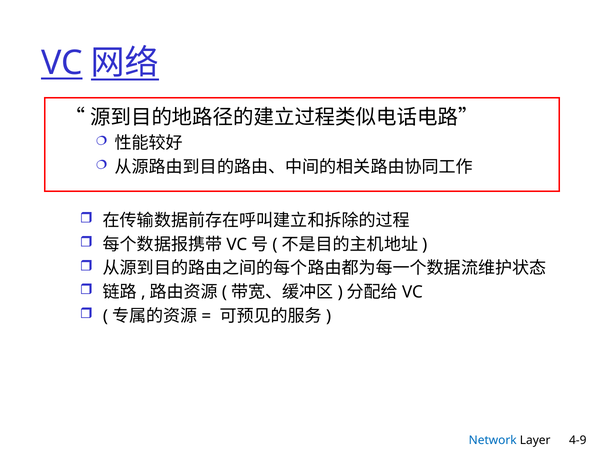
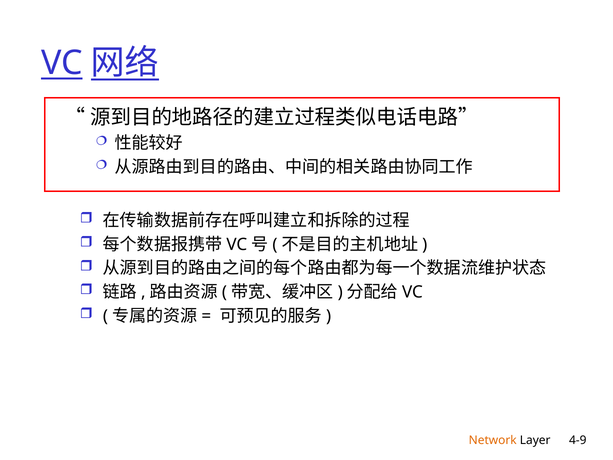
Network colour: blue -> orange
